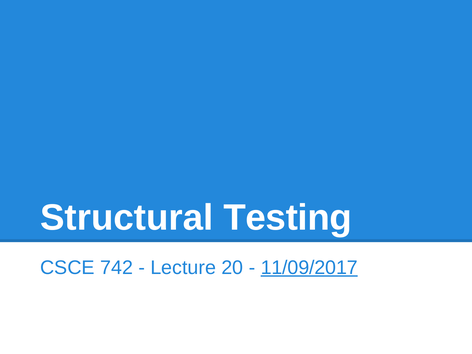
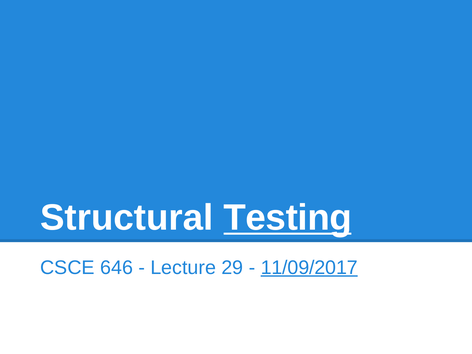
Testing underline: none -> present
742: 742 -> 646
20: 20 -> 29
